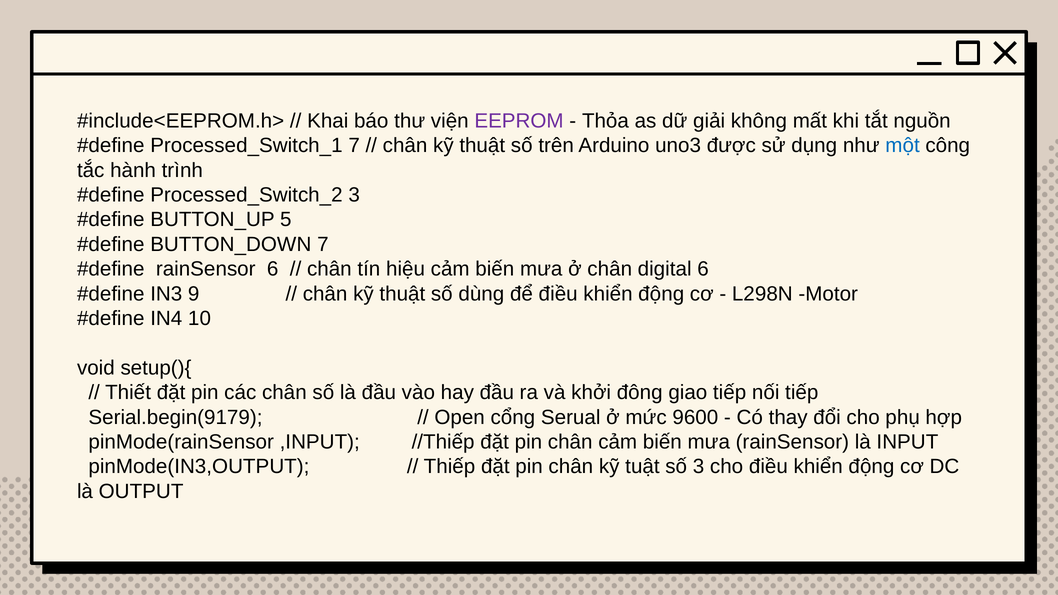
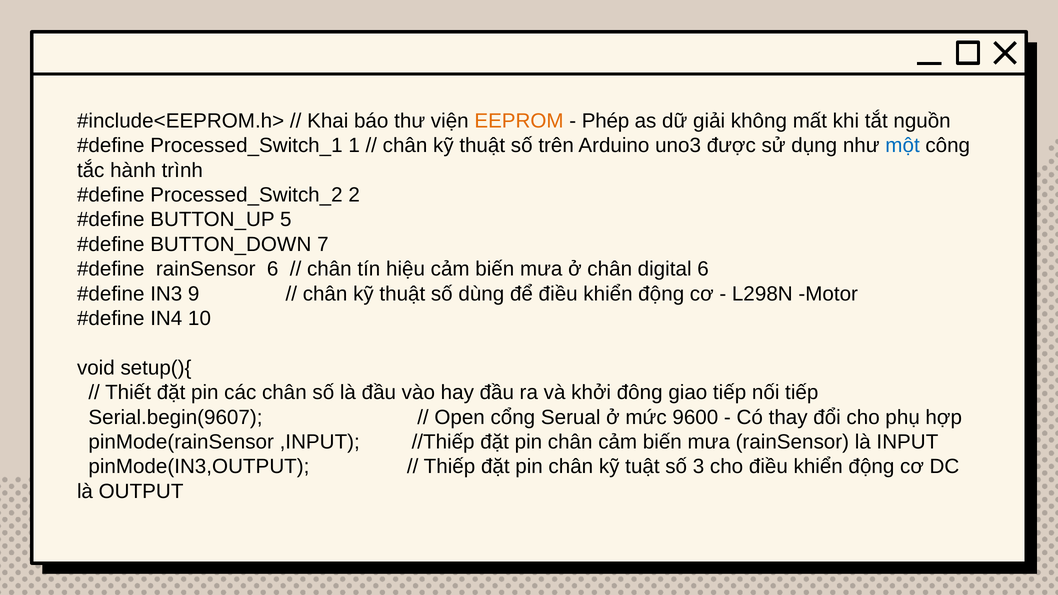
EEPROM colour: purple -> orange
Thỏa: Thỏa -> Phép
Processed_Switch_1 7: 7 -> 1
Processed_Switch_2 3: 3 -> 2
Serial.begin(9179: Serial.begin(9179 -> Serial.begin(9607
